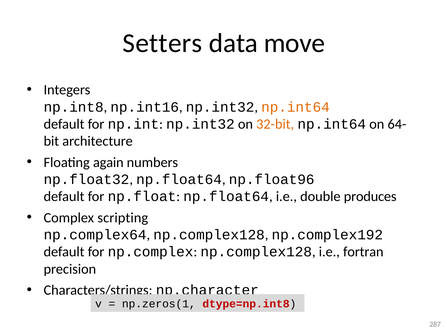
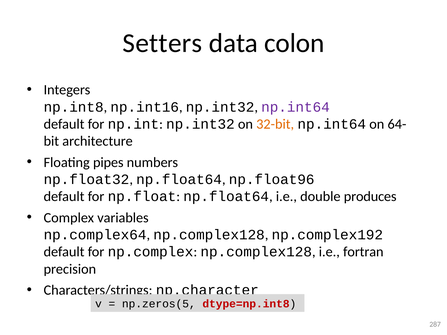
move: move -> colon
np.int64 at (295, 107) colour: orange -> purple
again: again -> pipes
scripting: scripting -> variables
np.zeros(1: np.zeros(1 -> np.zeros(5
